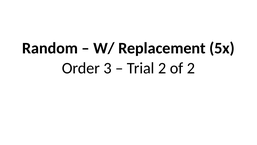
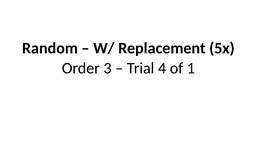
Trial 2: 2 -> 4
of 2: 2 -> 1
